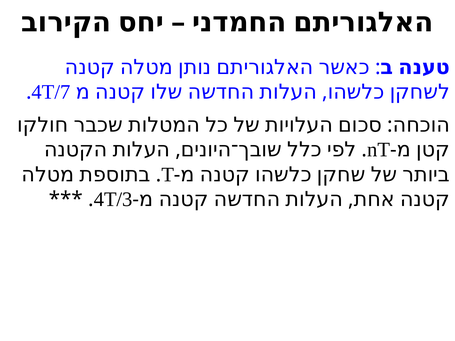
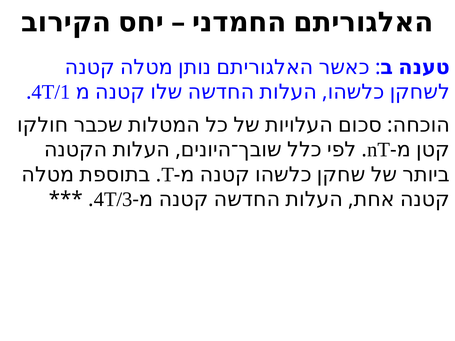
4T/7: 4T/7 -> 4T/1
